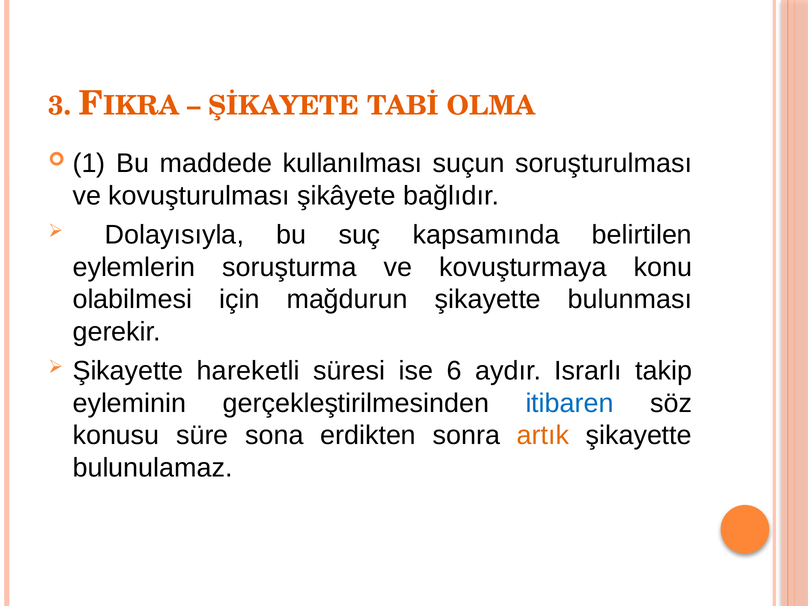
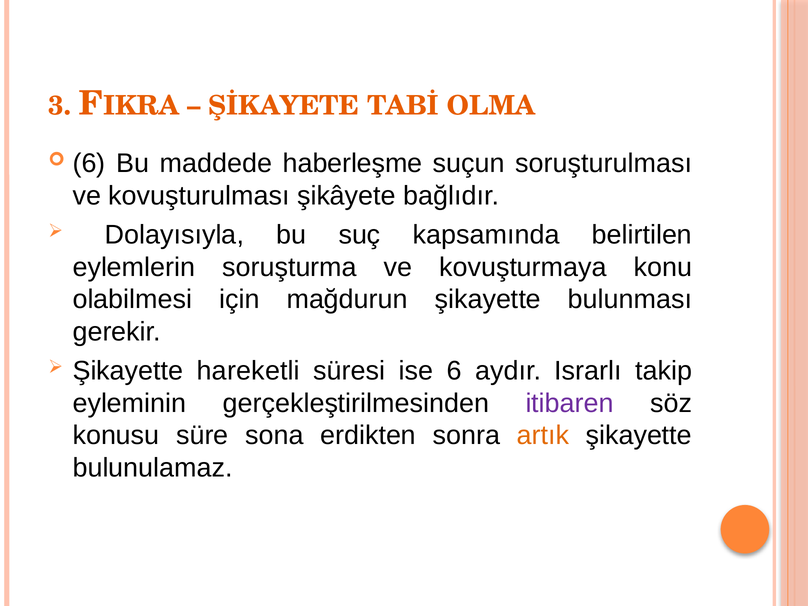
1 at (89, 163): 1 -> 6
kullanılması: kullanılması -> haberleşme
itibaren colour: blue -> purple
